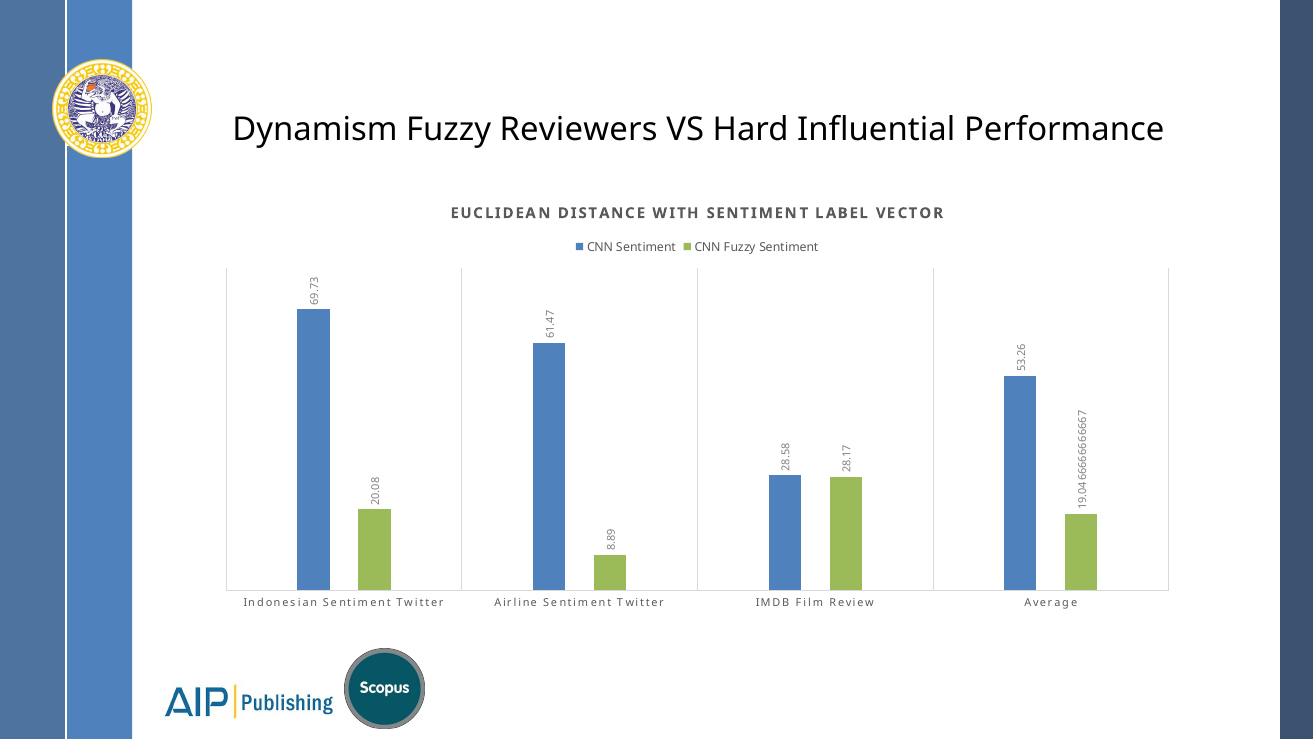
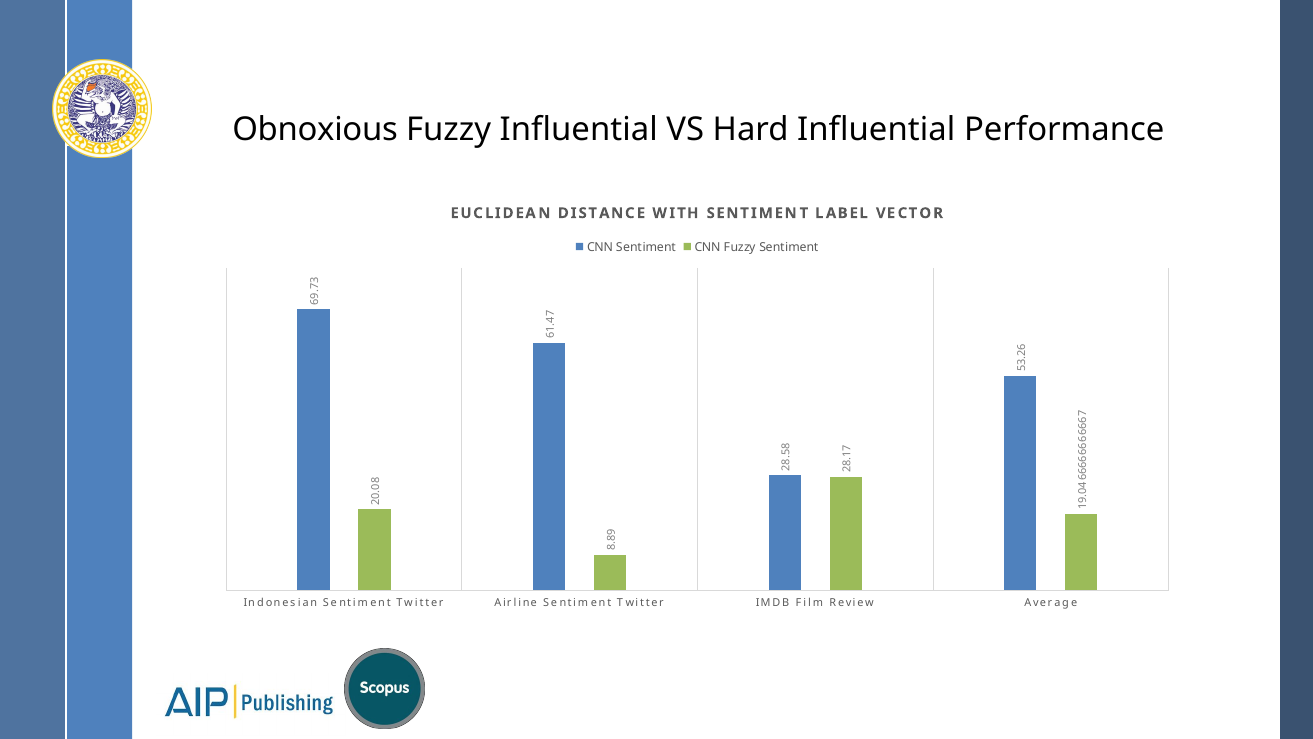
Dynamism: Dynamism -> Obnoxious
Fuzzy Reviewers: Reviewers -> Influential
